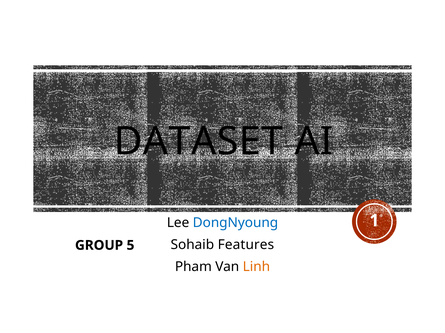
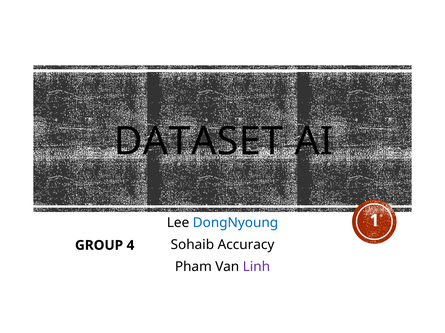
Features: Features -> Accuracy
5: 5 -> 4
Linh colour: orange -> purple
